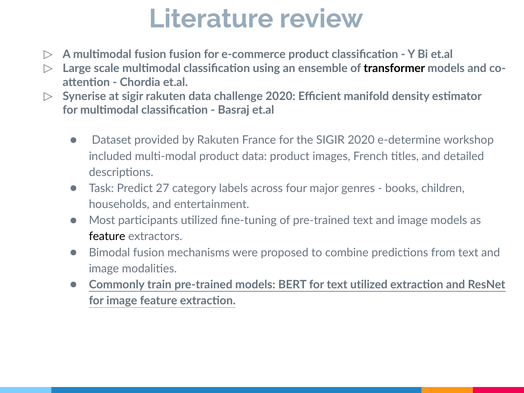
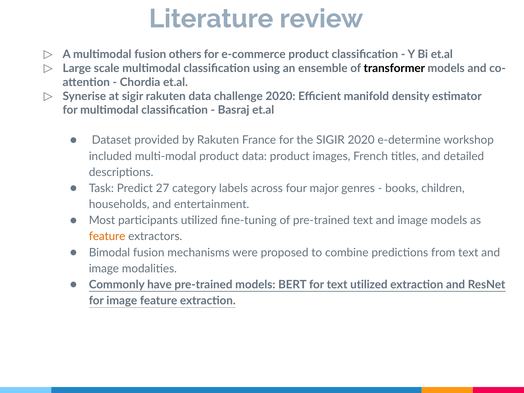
fusion fusion: fusion -> others
feature at (107, 236) colour: black -> orange
train: train -> have
